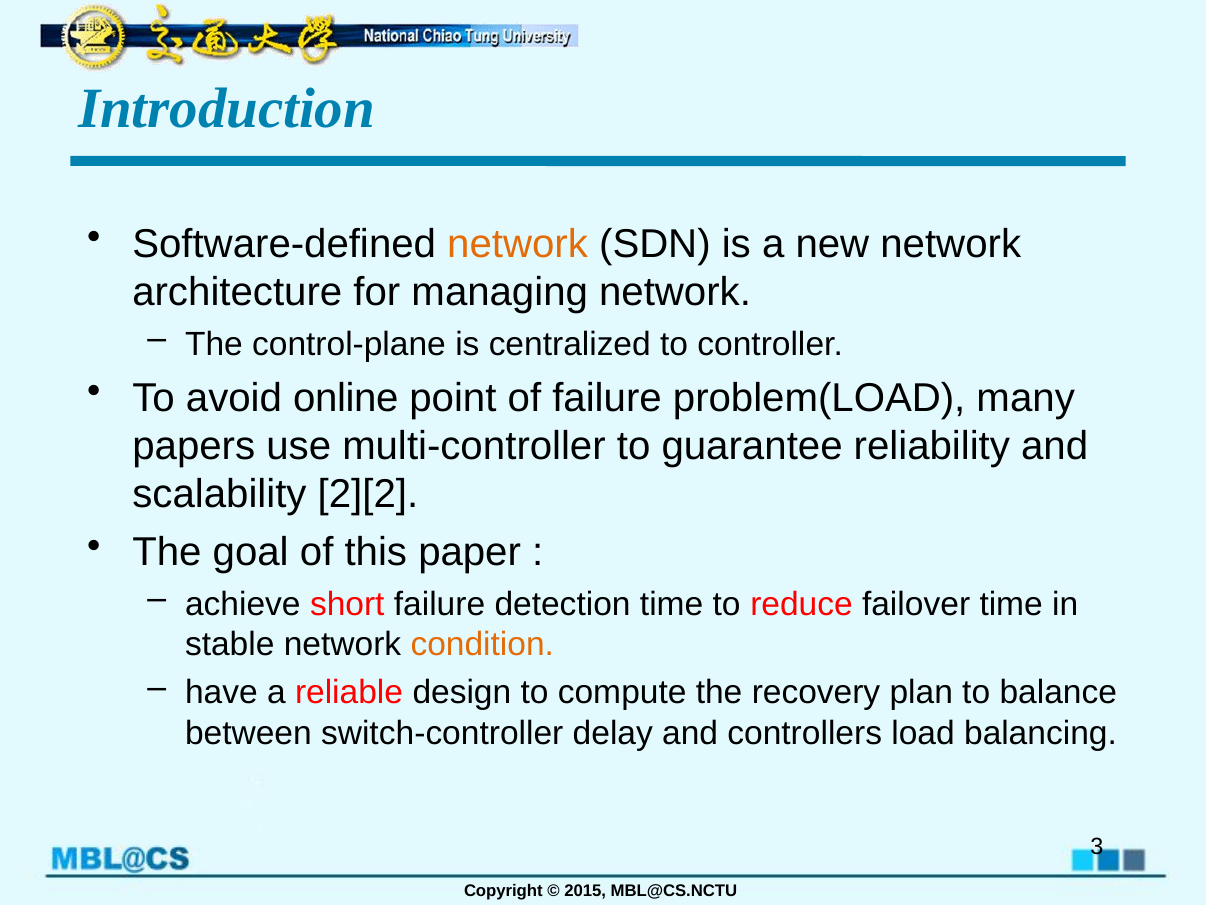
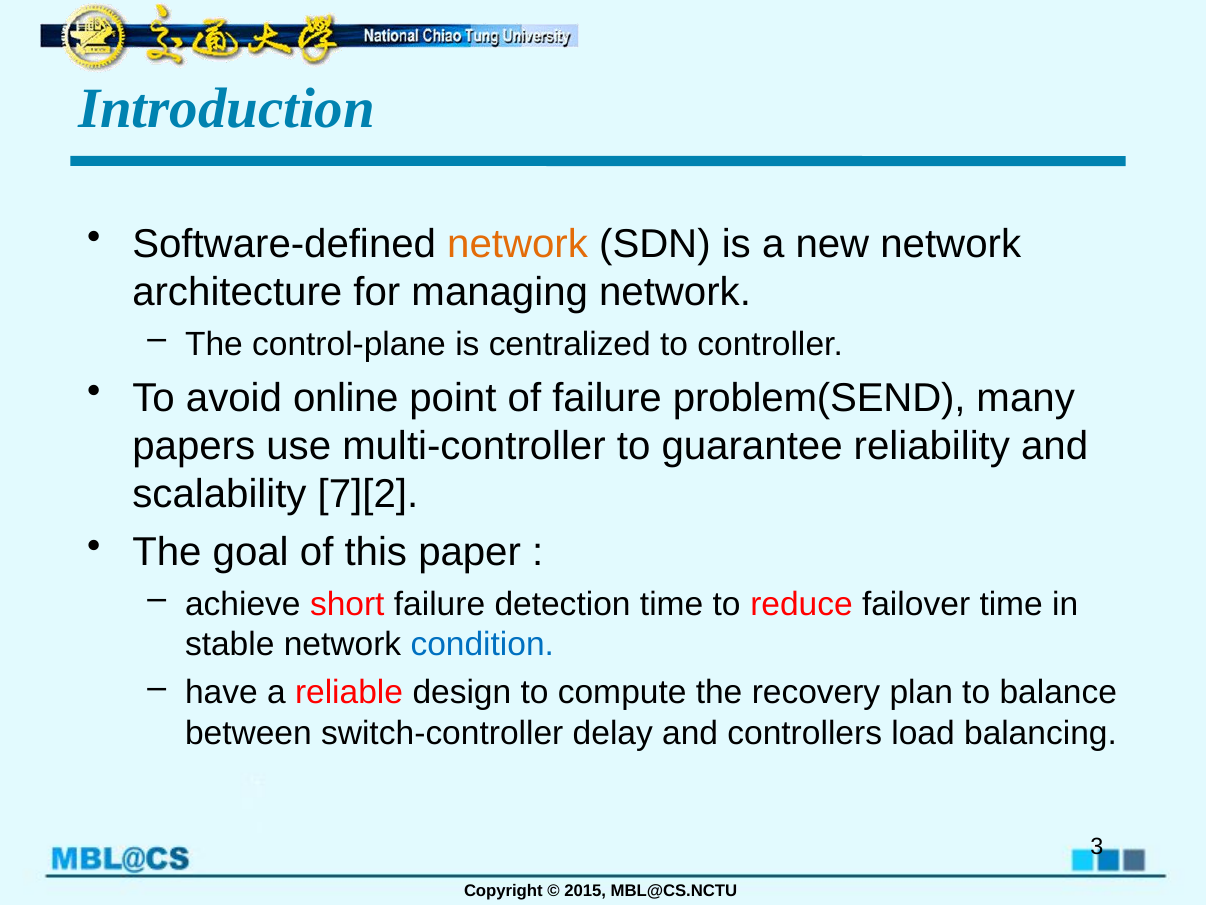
problem(LOAD: problem(LOAD -> problem(SEND
2][2: 2][2 -> 7][2
condition colour: orange -> blue
